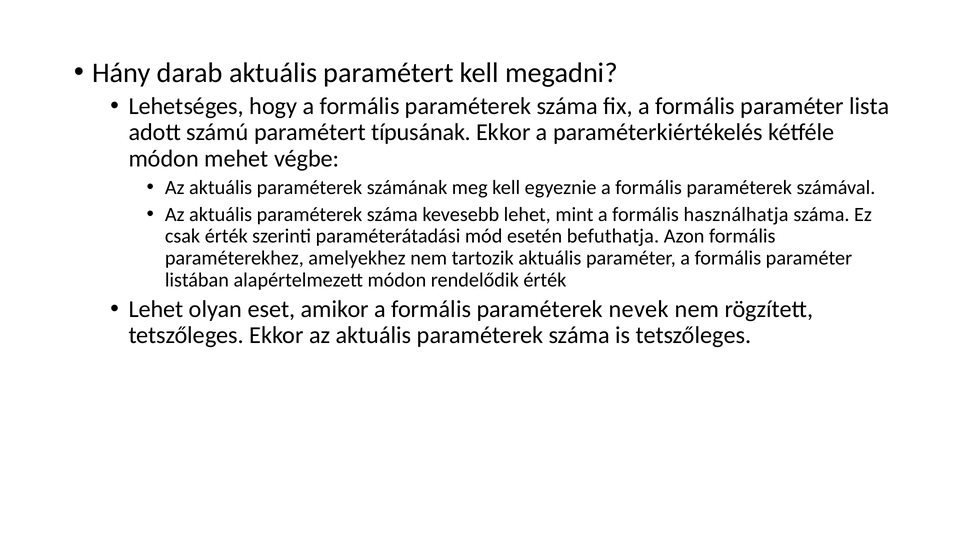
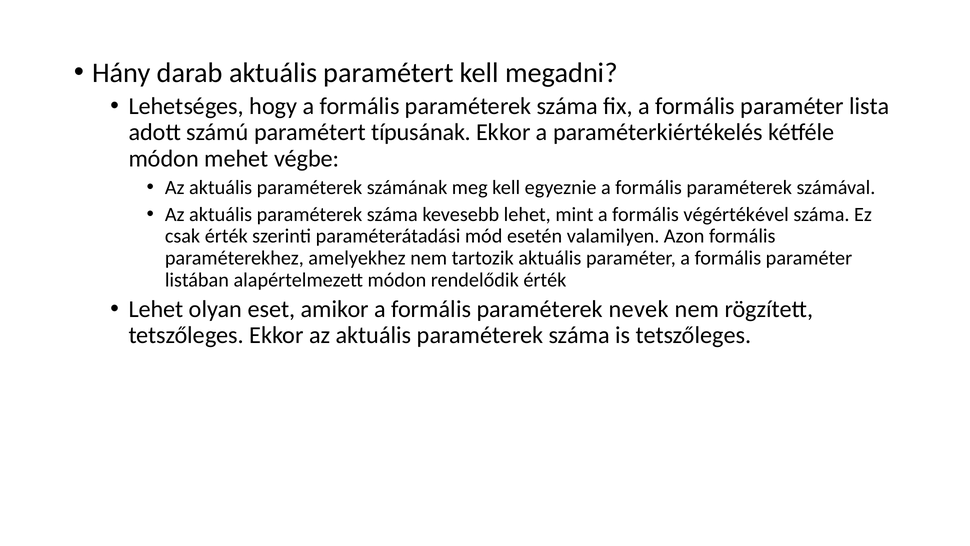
használhatja: használhatja -> végértékével
befuthatja: befuthatja -> valamilyen
